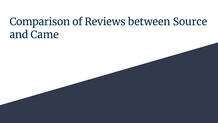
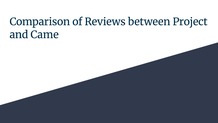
Source: Source -> Project
